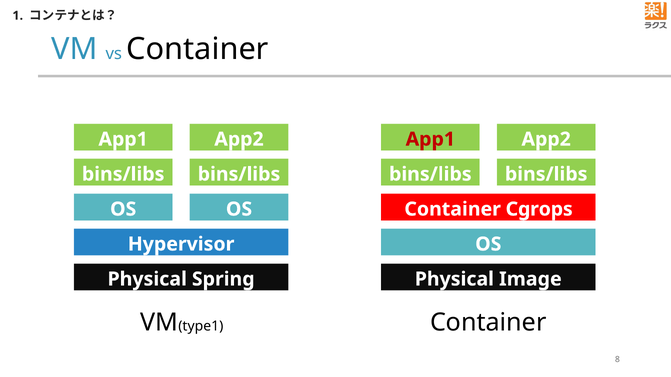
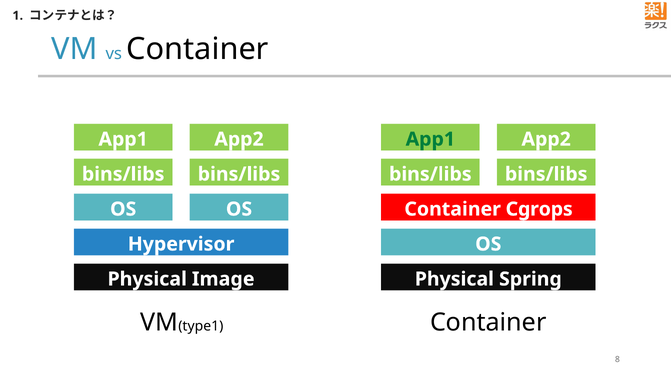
App1 at (430, 139) colour: red -> green
Spring: Spring -> Image
Image: Image -> Spring
